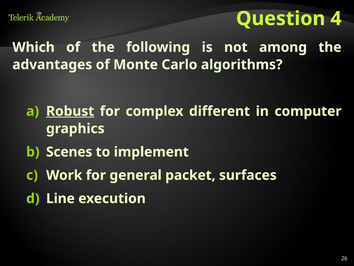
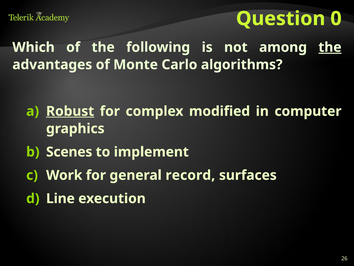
4: 4 -> 0
the at (330, 47) underline: none -> present
different: different -> modified
packet: packet -> record
